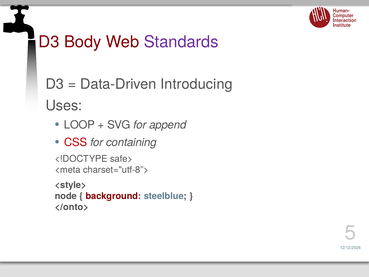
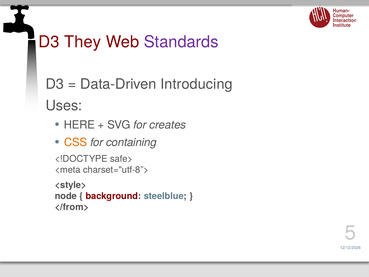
Body: Body -> They
LOOP: LOOP -> HERE
append: append -> creates
CSS colour: red -> orange
</onto>: </onto> -> </from>
